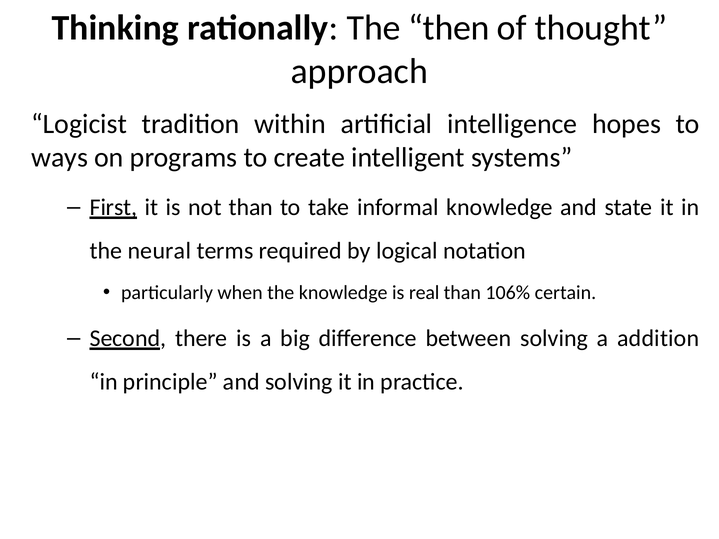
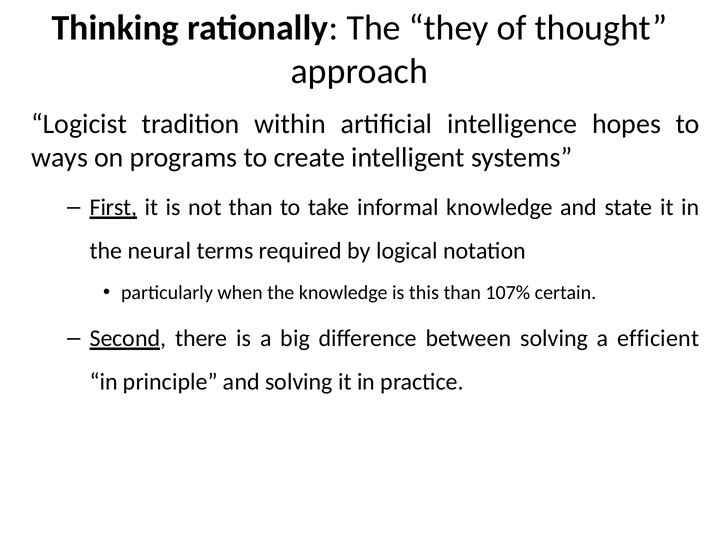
then: then -> they
real: real -> this
106%: 106% -> 107%
addition: addition -> efficient
